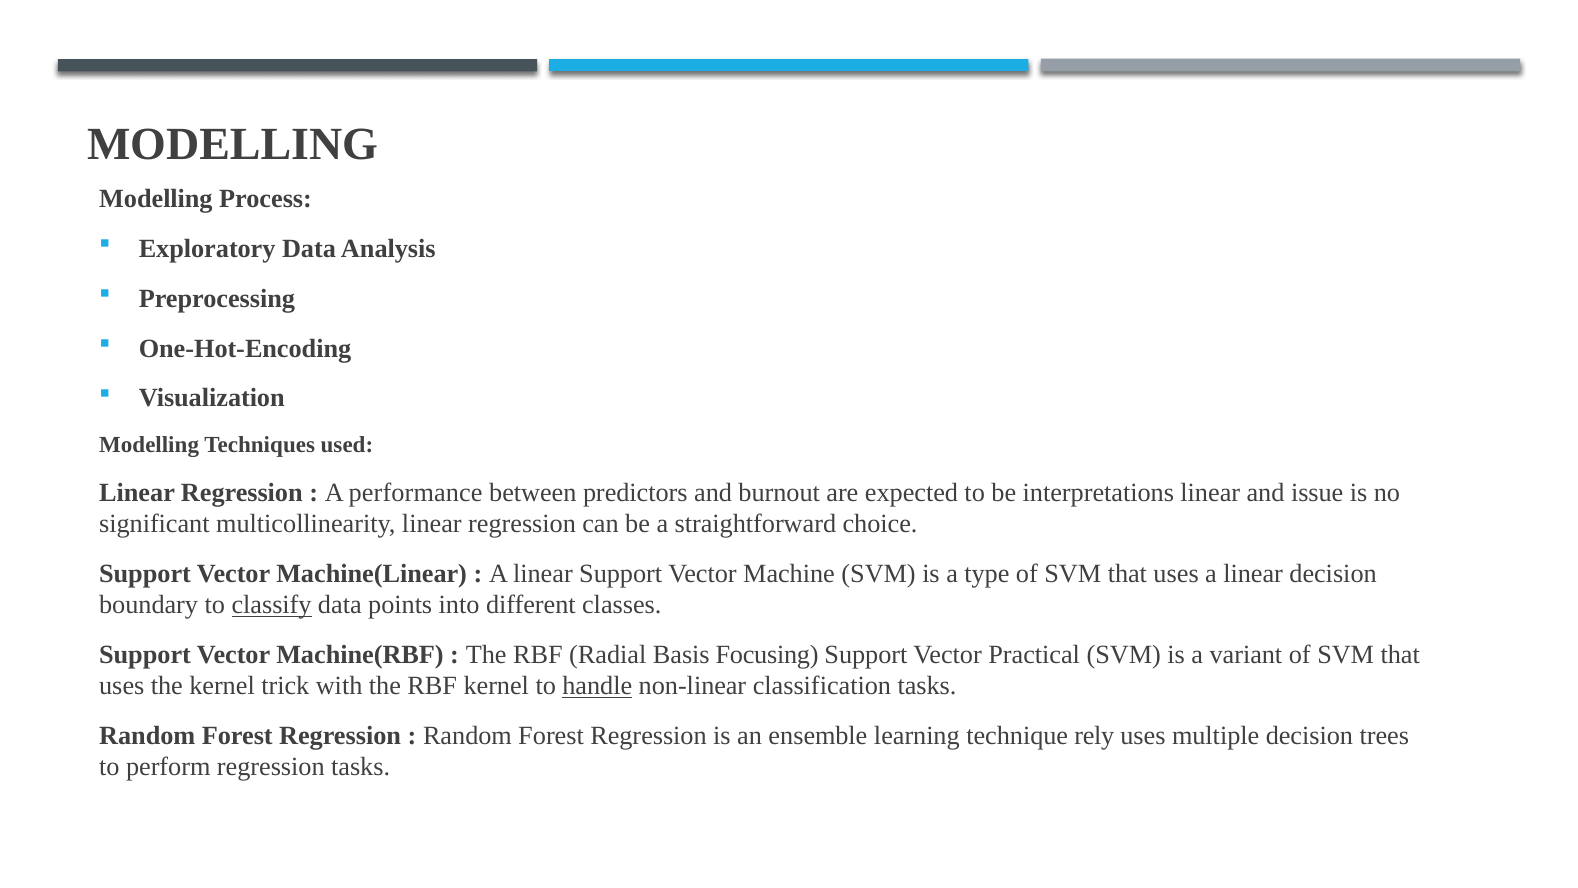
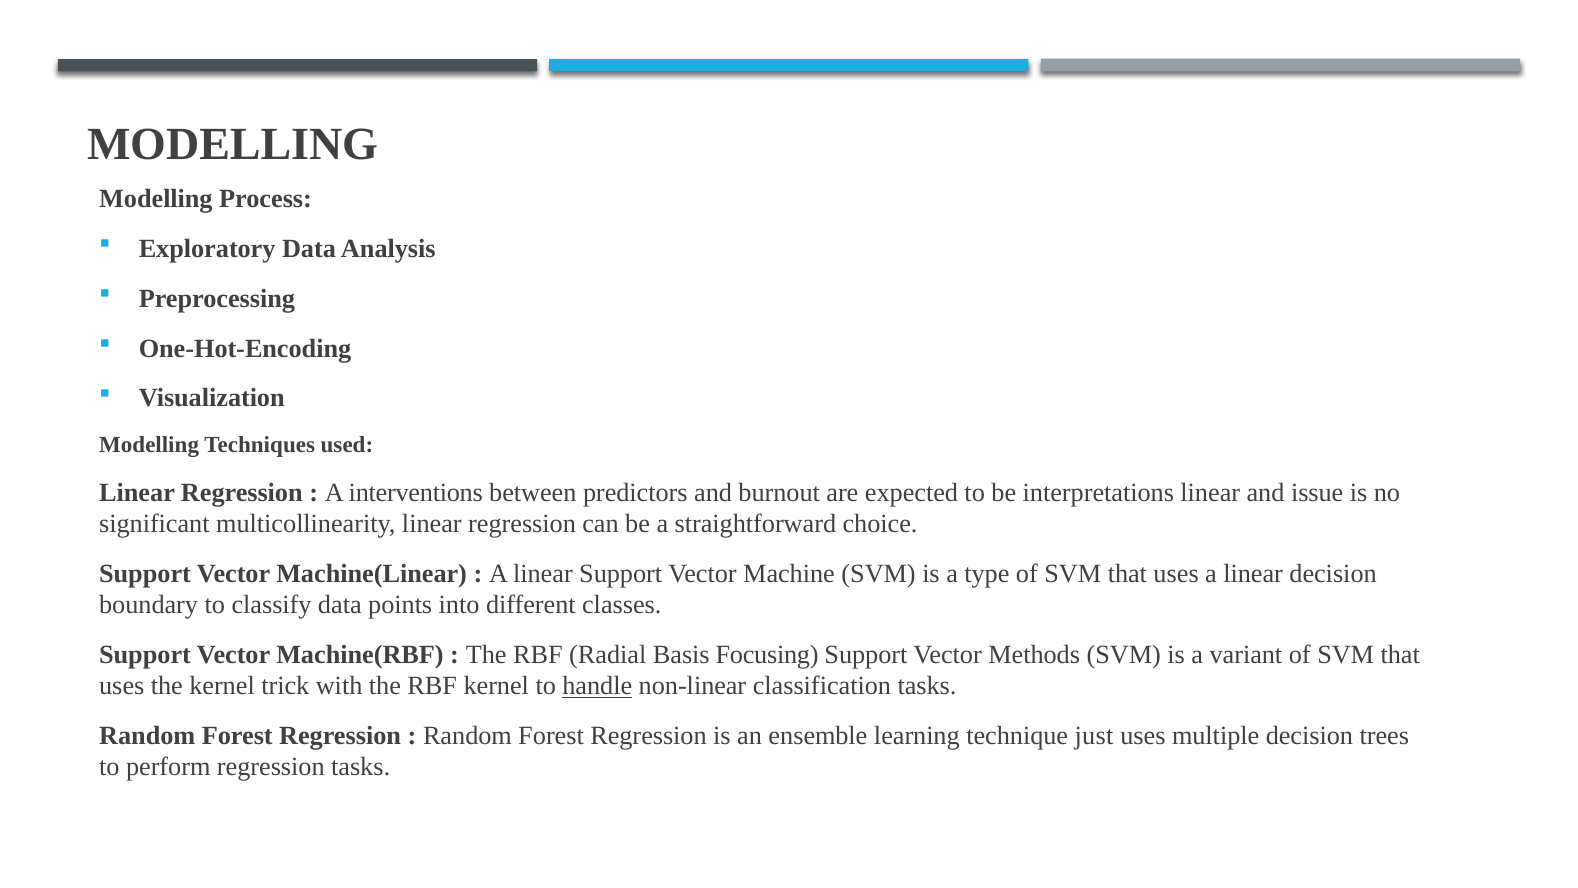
performance: performance -> interventions
classify underline: present -> none
Practical: Practical -> Methods
rely: rely -> just
